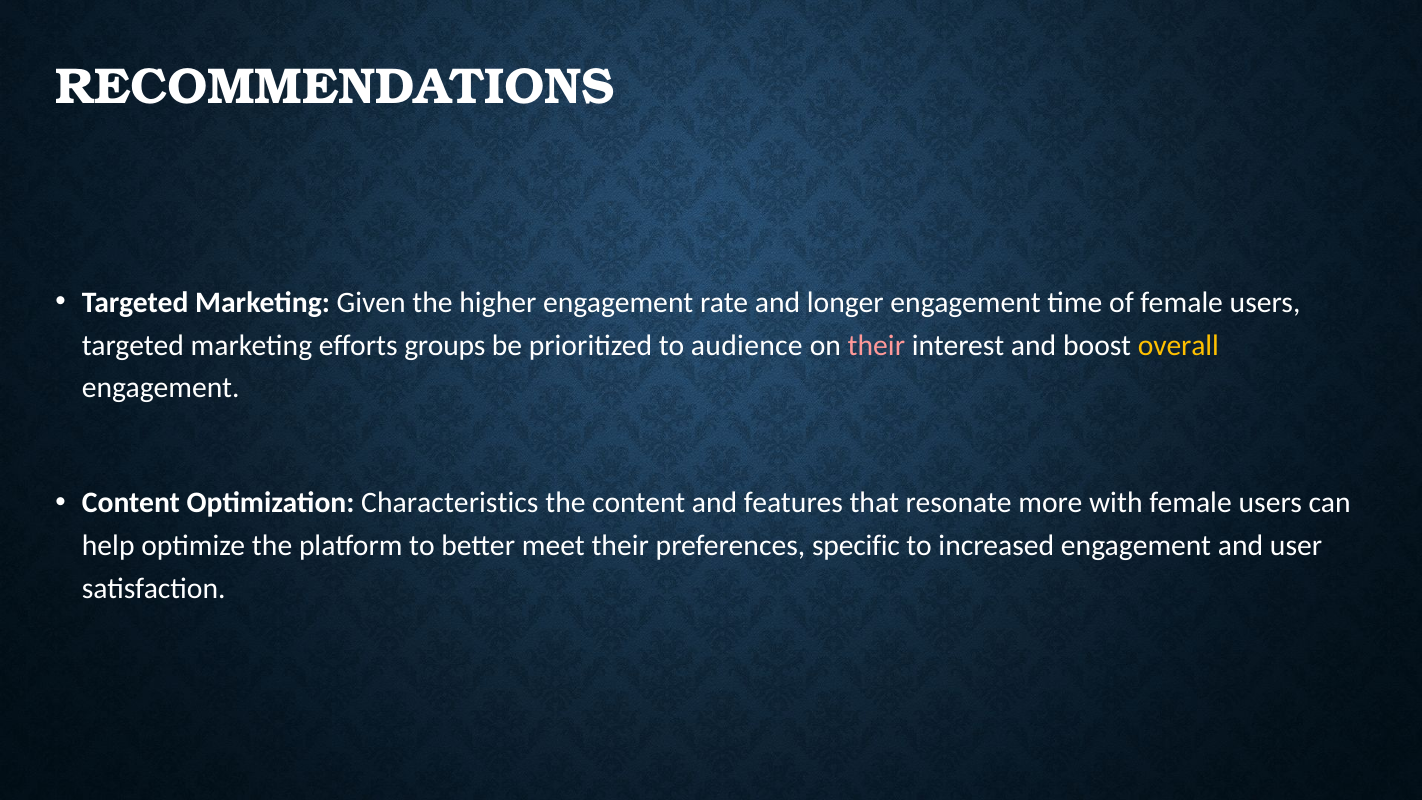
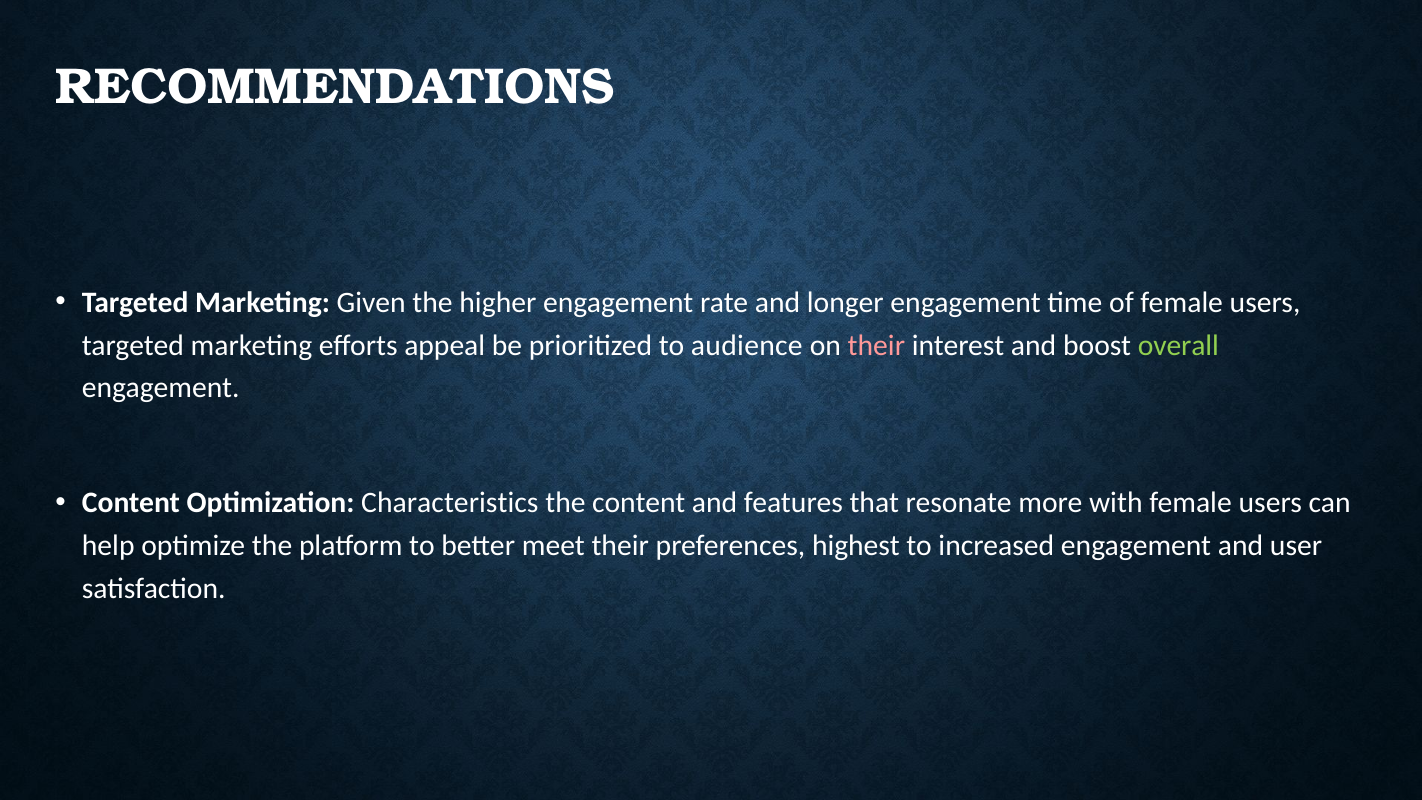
groups: groups -> appeal
overall colour: yellow -> light green
specific: specific -> highest
